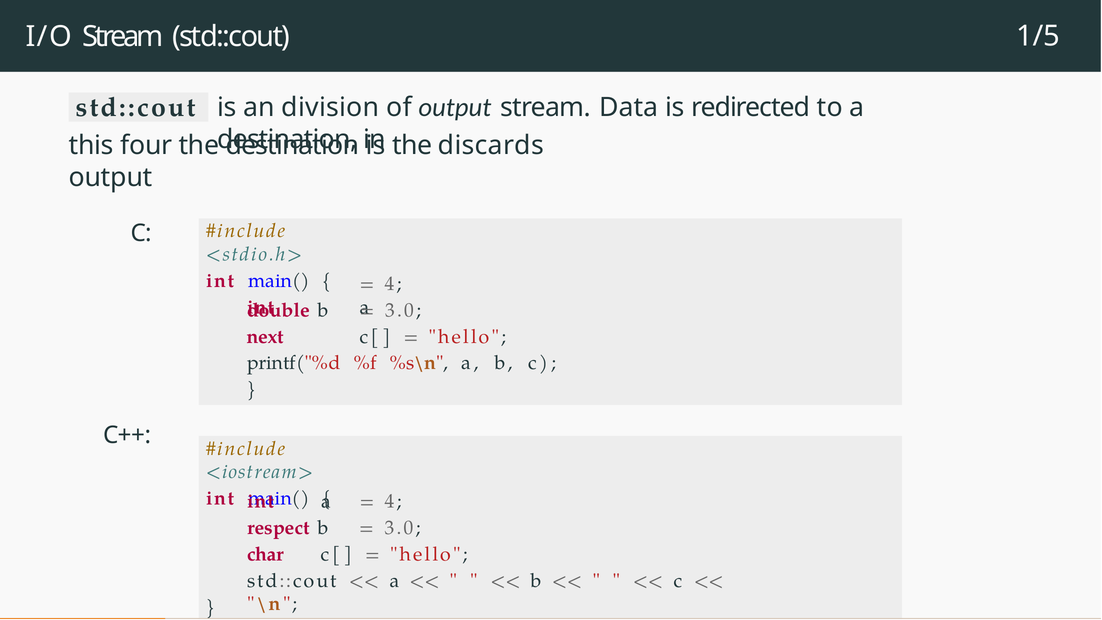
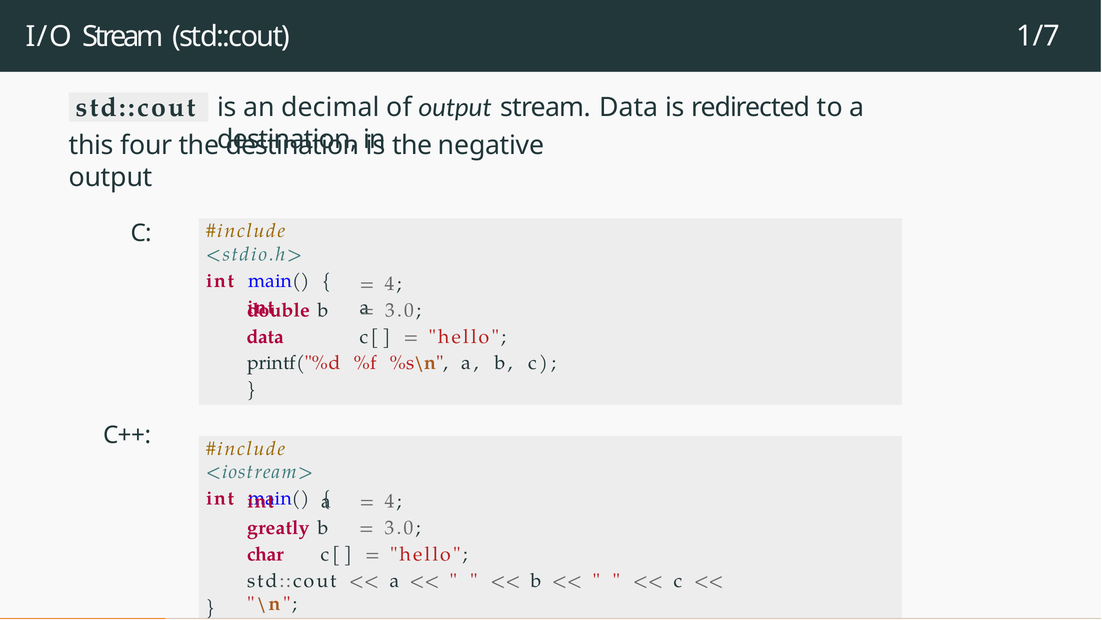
1/5: 1/5 -> 1/7
division: division -> decimal
discards: discards -> negative
next at (265, 337): next -> data
respect: respect -> greatly
